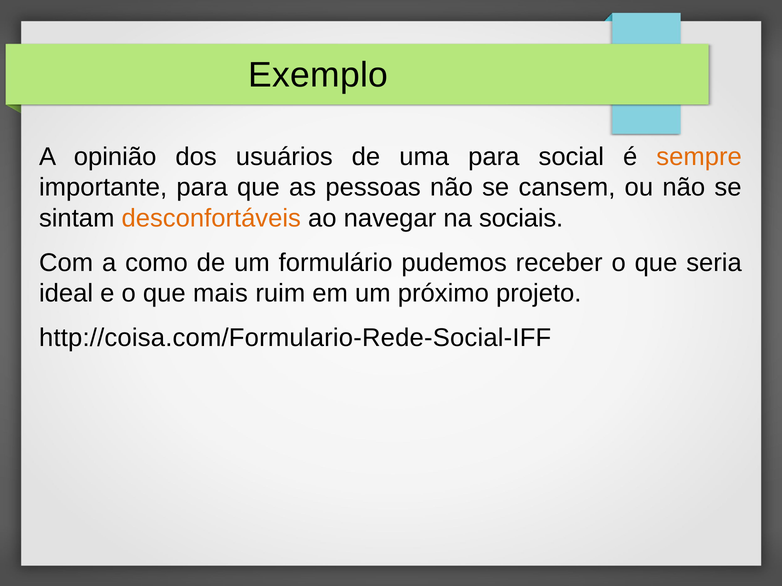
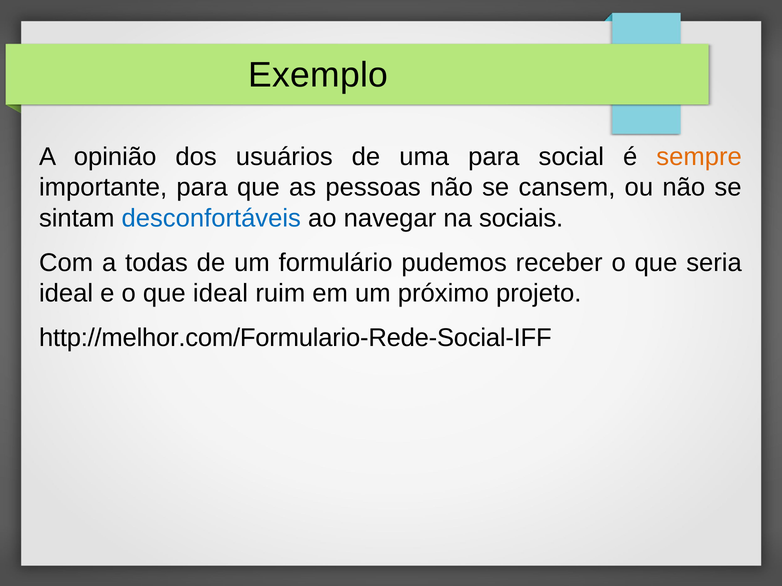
desconfortáveis colour: orange -> blue
como: como -> todas
que mais: mais -> ideal
http://coisa.com/Formulario-Rede-Social-IFF: http://coisa.com/Formulario-Rede-Social-IFF -> http://melhor.com/Formulario-Rede-Social-IFF
